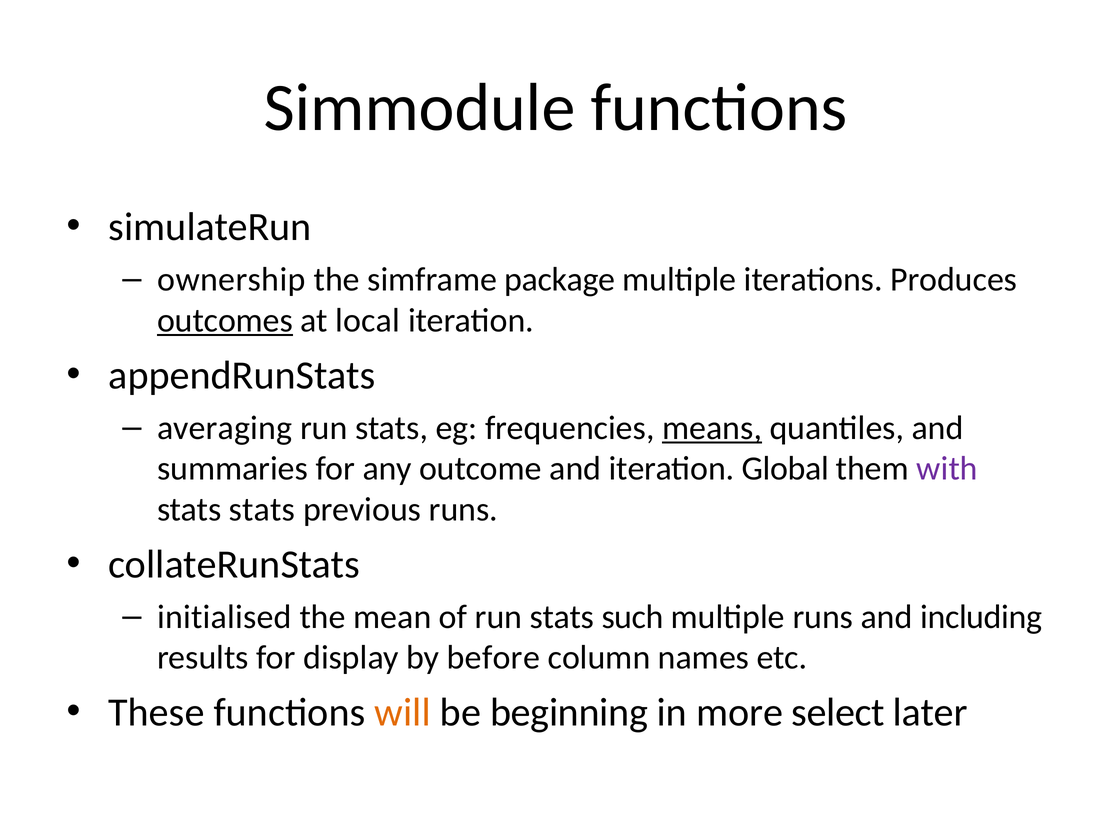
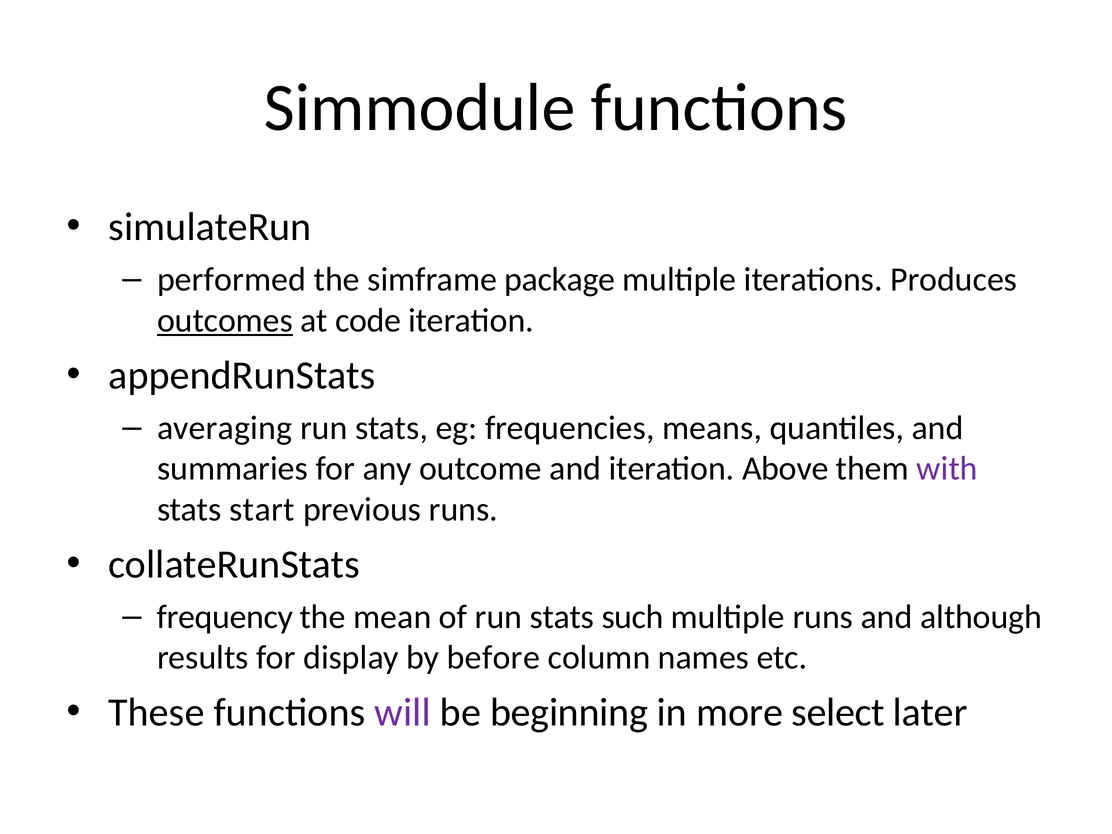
ownership: ownership -> performed
local: local -> code
means underline: present -> none
Global: Global -> Above
stats stats: stats -> start
initialised: initialised -> frequency
including: including -> although
will colour: orange -> purple
